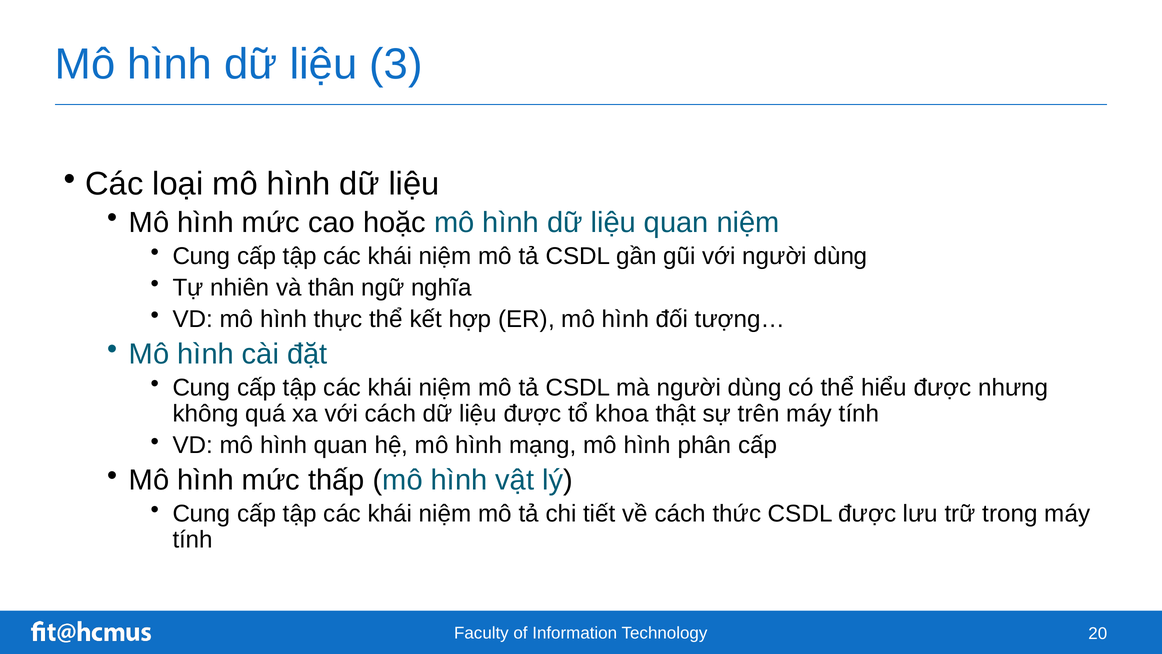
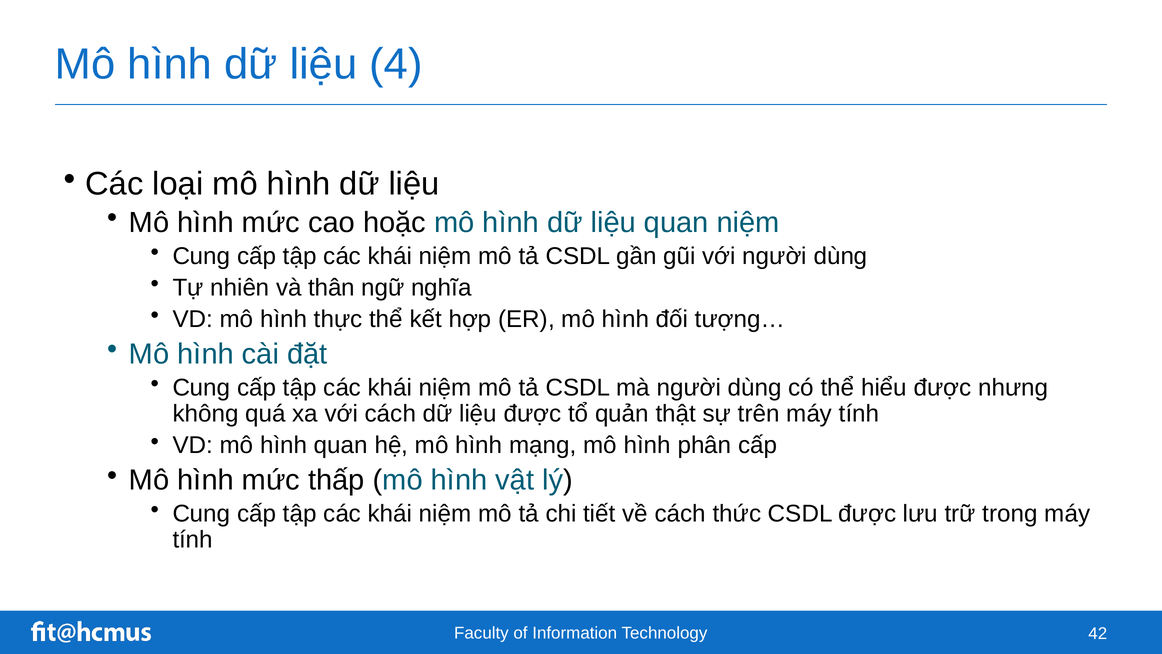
3: 3 -> 4
khoa: khoa -> quản
20: 20 -> 42
